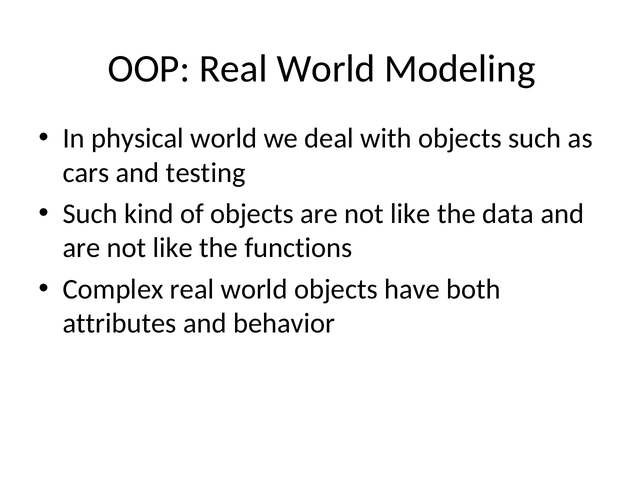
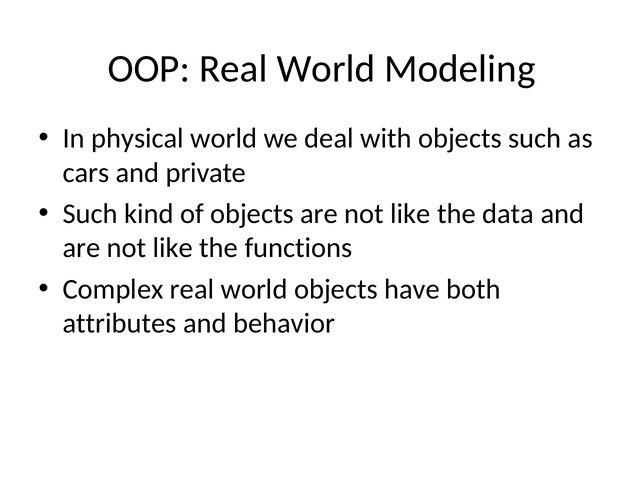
testing: testing -> private
